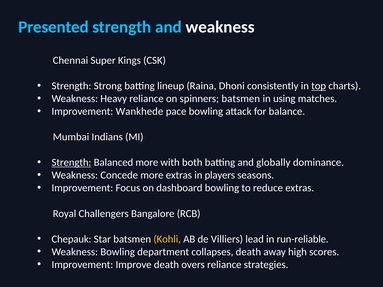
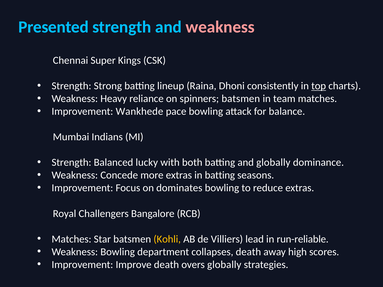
weakness at (220, 27) colour: white -> pink
using: using -> team
Strength at (71, 163) underline: present -> none
Balanced more: more -> lucky
in players: players -> batting
dashboard: dashboard -> dominates
Chepauk at (72, 239): Chepauk -> Matches
overs reliance: reliance -> globally
